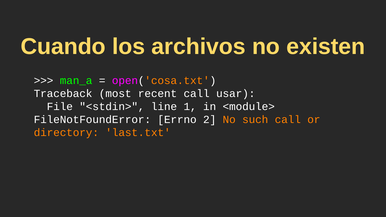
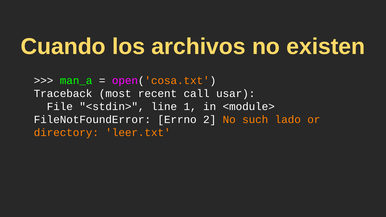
such call: call -> lado
last.txt: last.txt -> leer.txt
